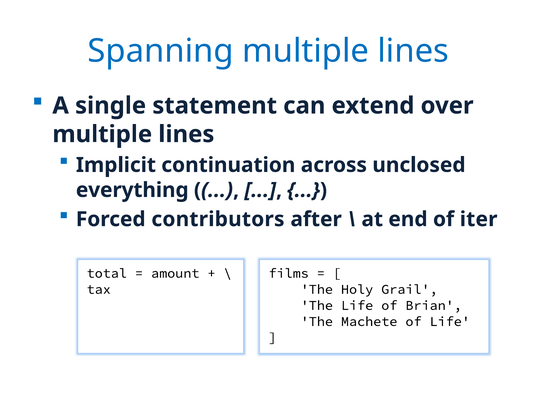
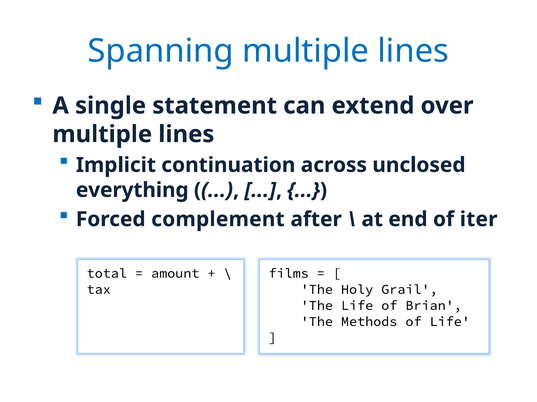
contributors: contributors -> complement
Machete: Machete -> Methods
